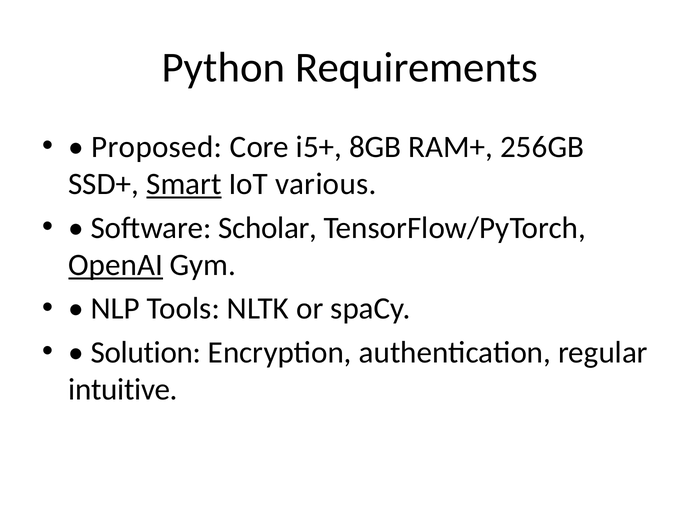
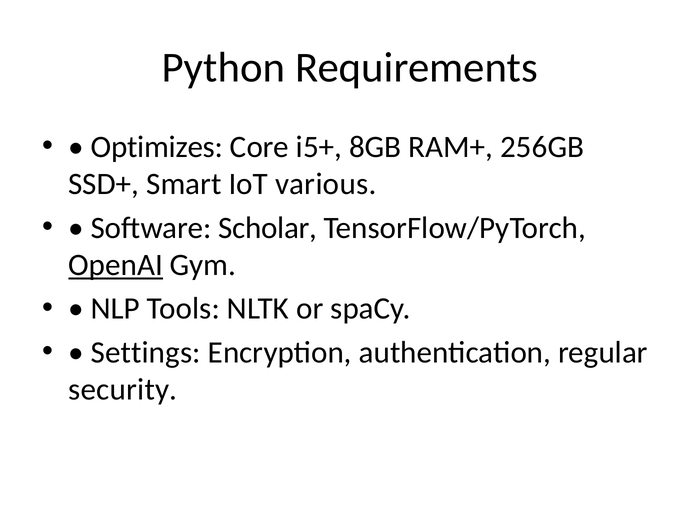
Proposed: Proposed -> Optimizes
Smart underline: present -> none
Solution: Solution -> Settings
intuitive: intuitive -> security
